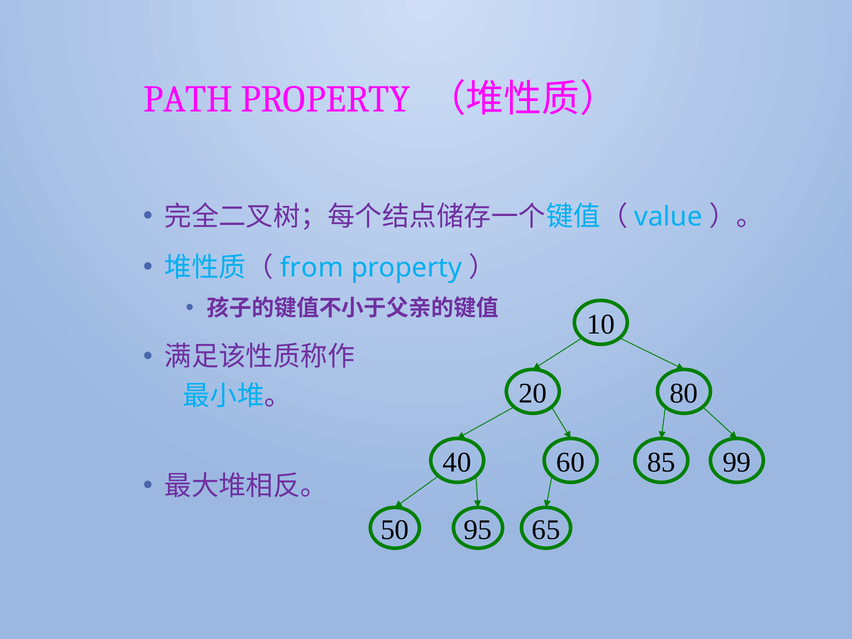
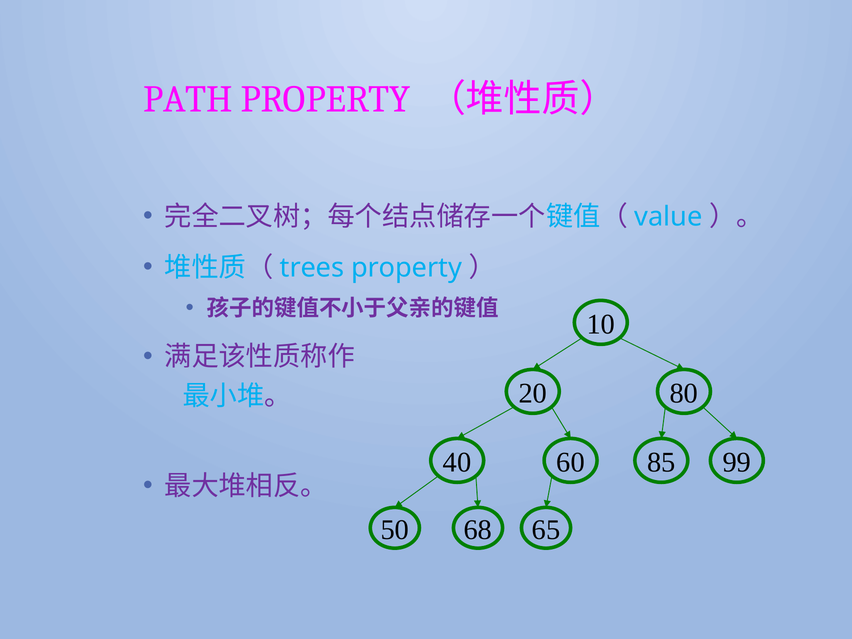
from: from -> trees
95: 95 -> 68
